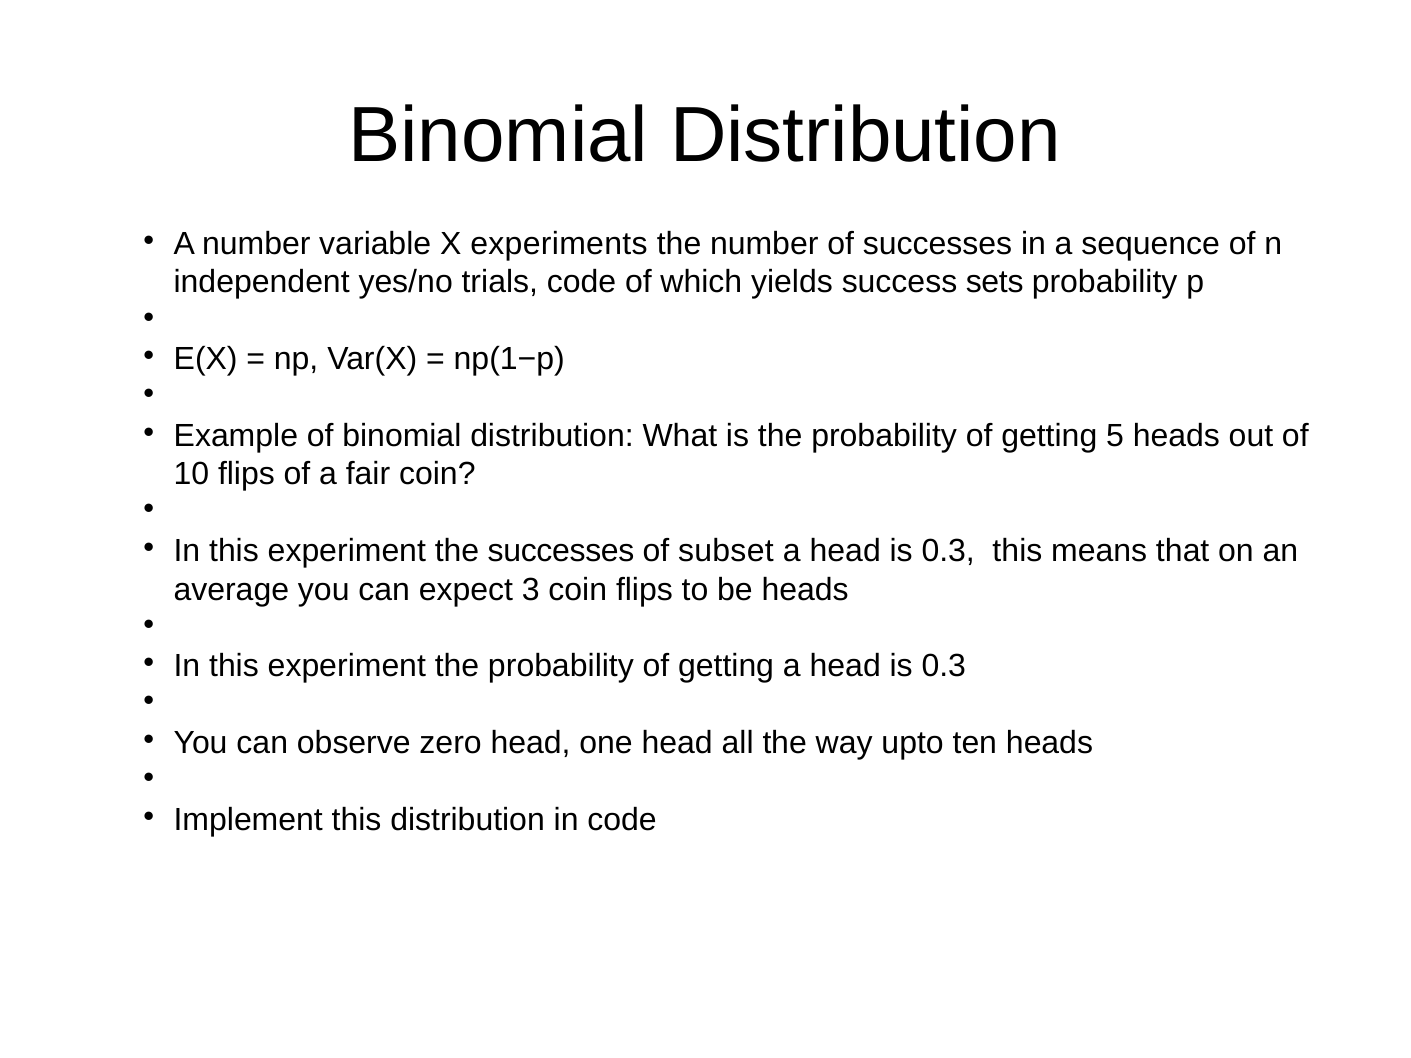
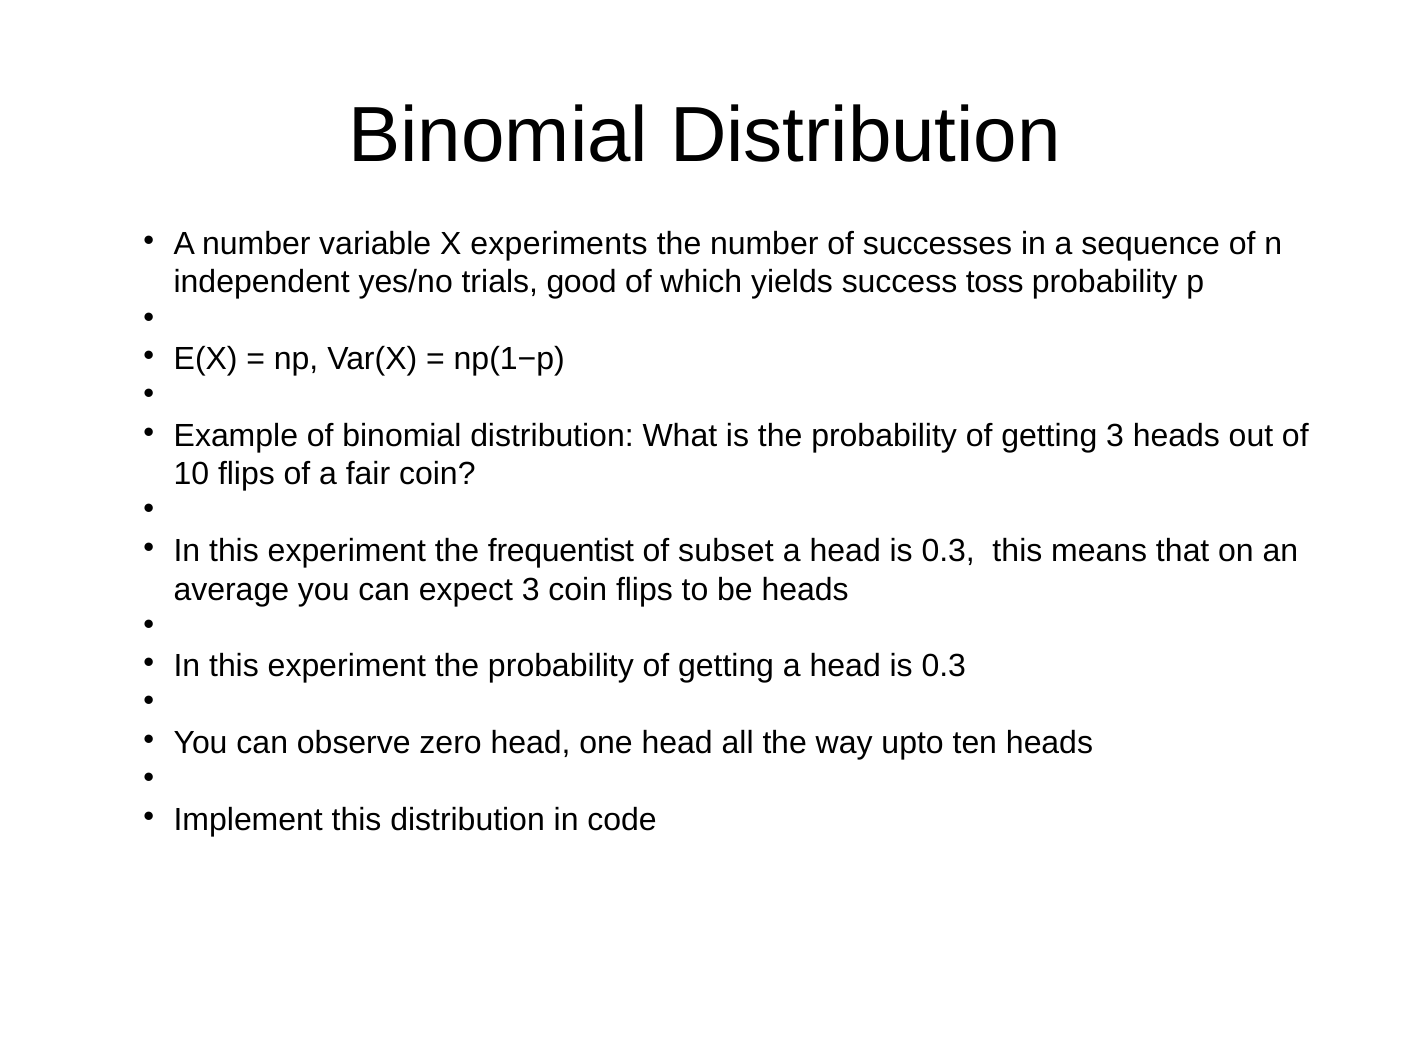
trials code: code -> good
sets: sets -> toss
getting 5: 5 -> 3
the successes: successes -> frequentist
